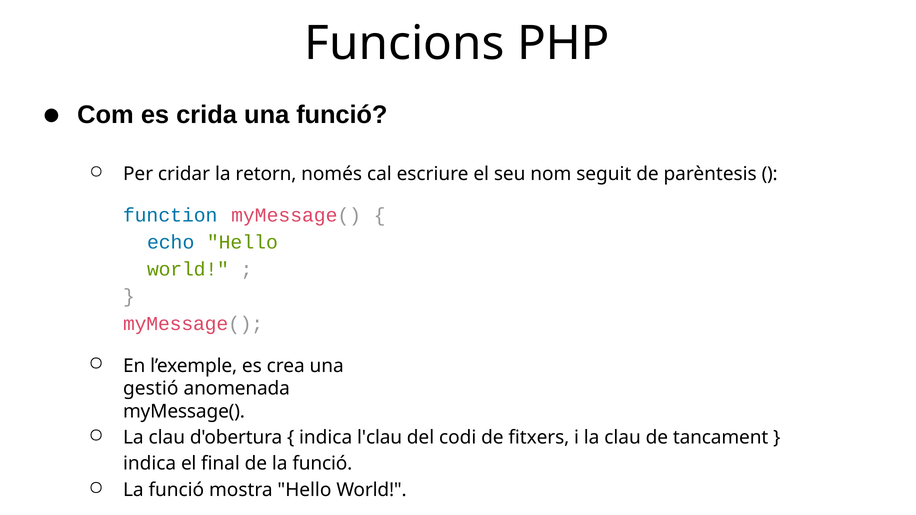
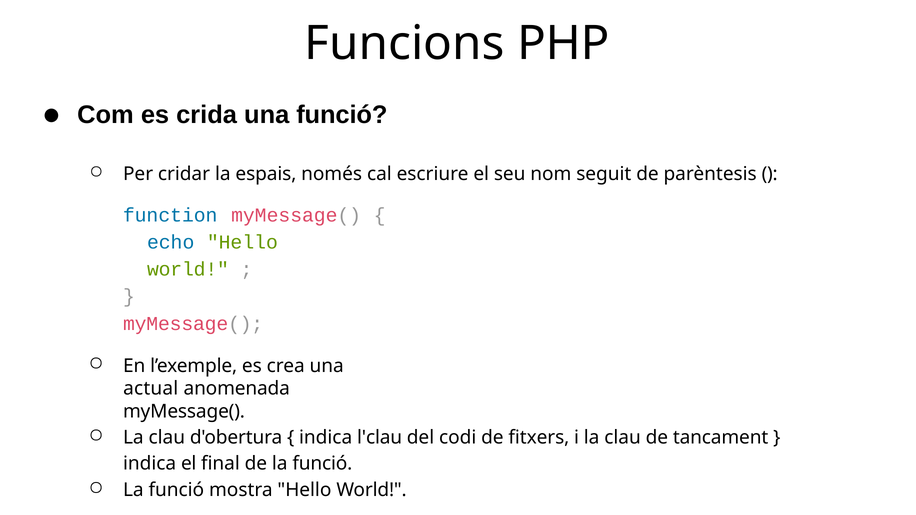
retorn: retorn -> espais
gestió: gestió -> actual
